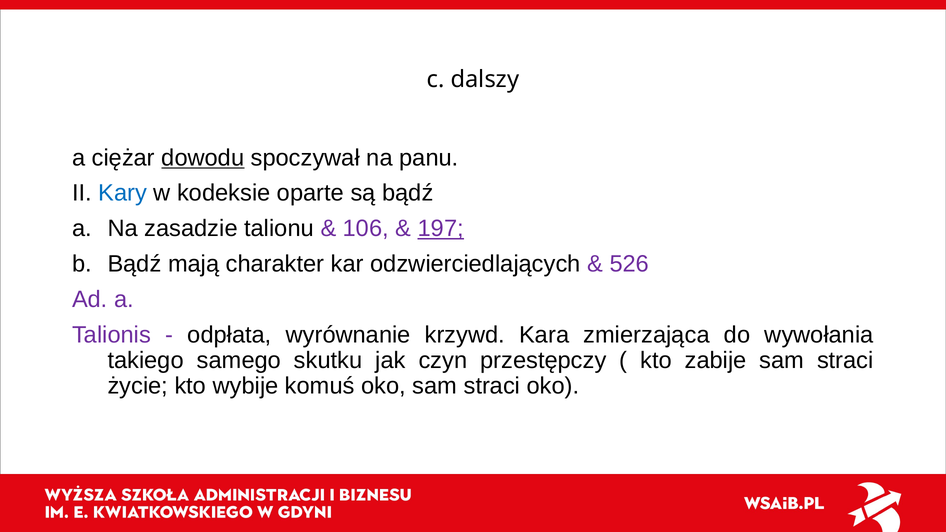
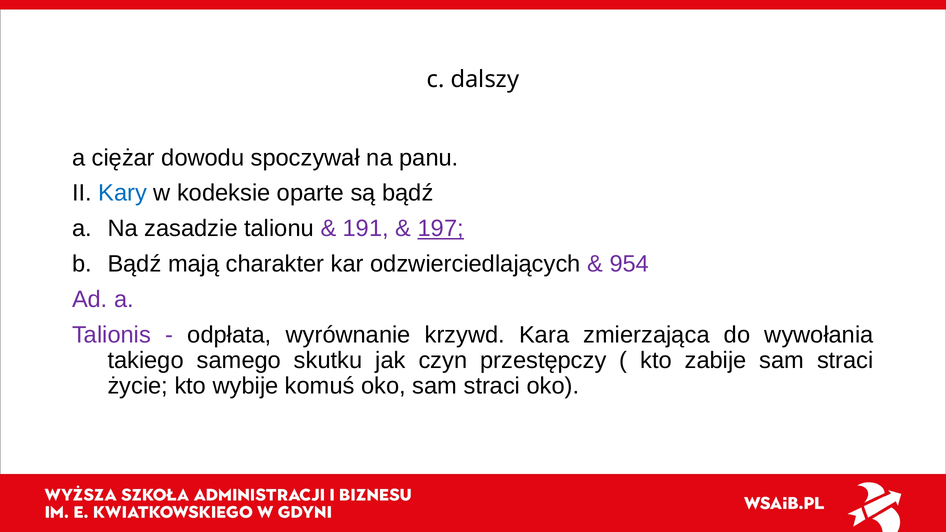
dowodu underline: present -> none
106: 106 -> 191
526: 526 -> 954
